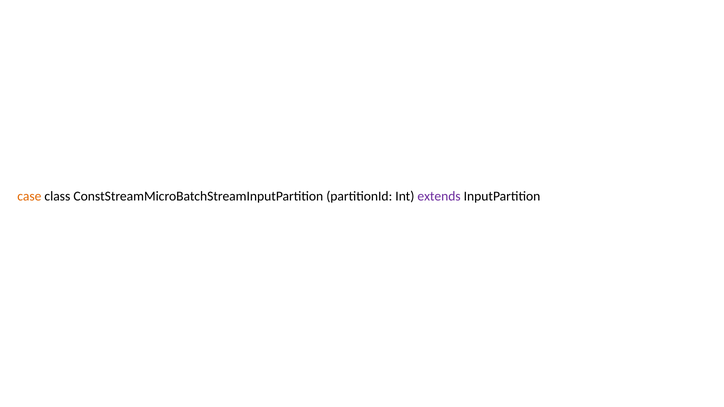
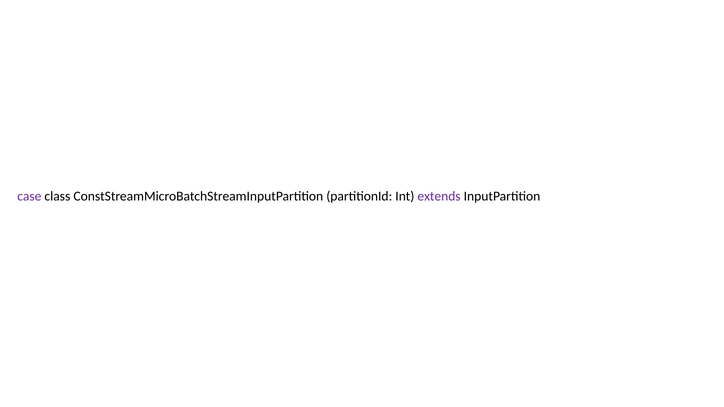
case colour: orange -> purple
